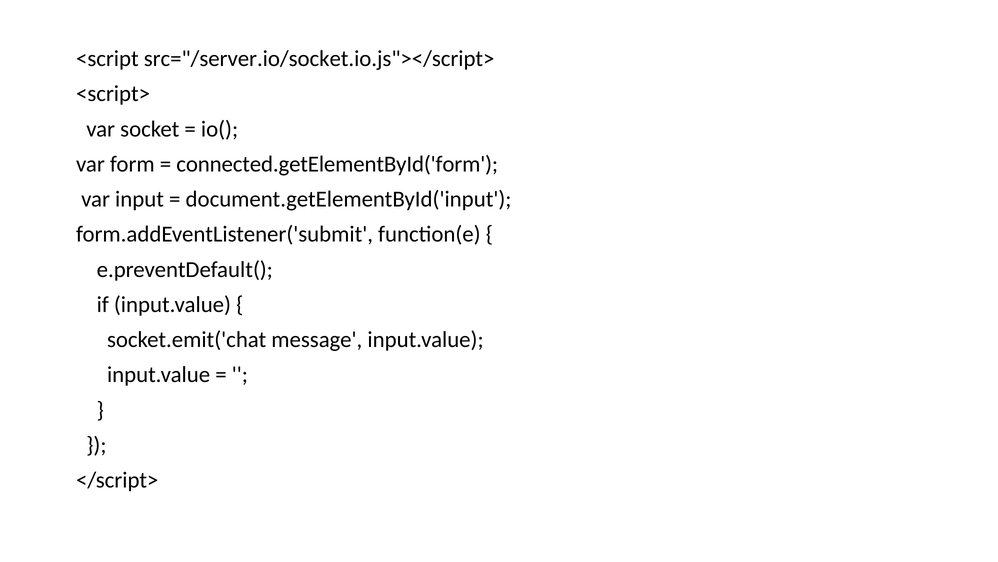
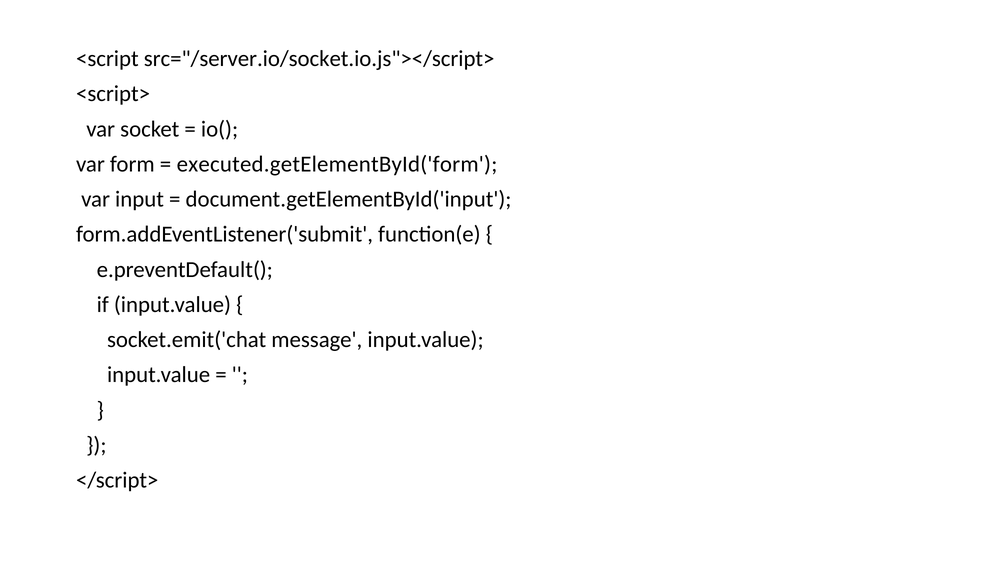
connected.getElementById('form: connected.getElementById('form -> executed.getElementById('form
